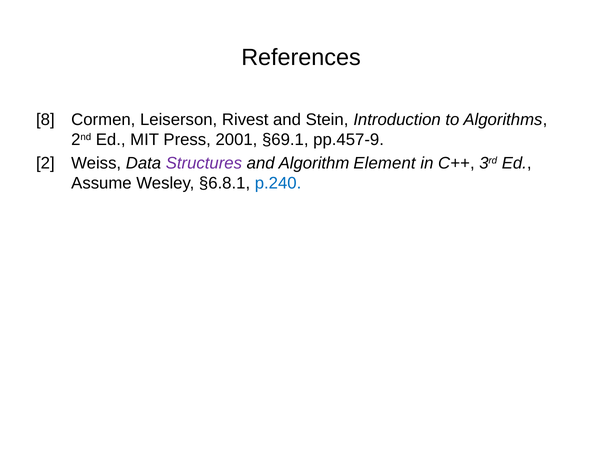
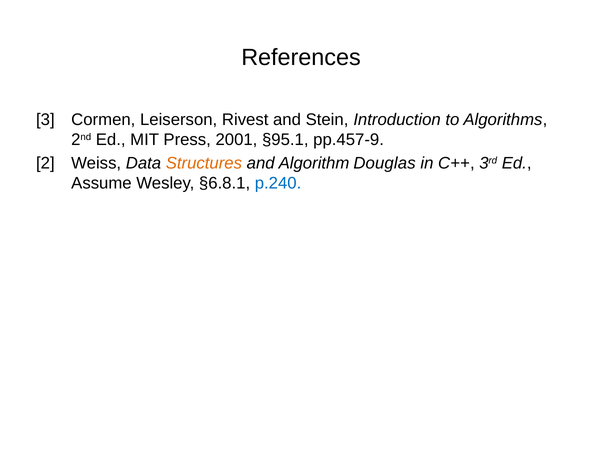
8: 8 -> 3
§69.1: §69.1 -> §95.1
Structures colour: purple -> orange
Element: Element -> Douglas
